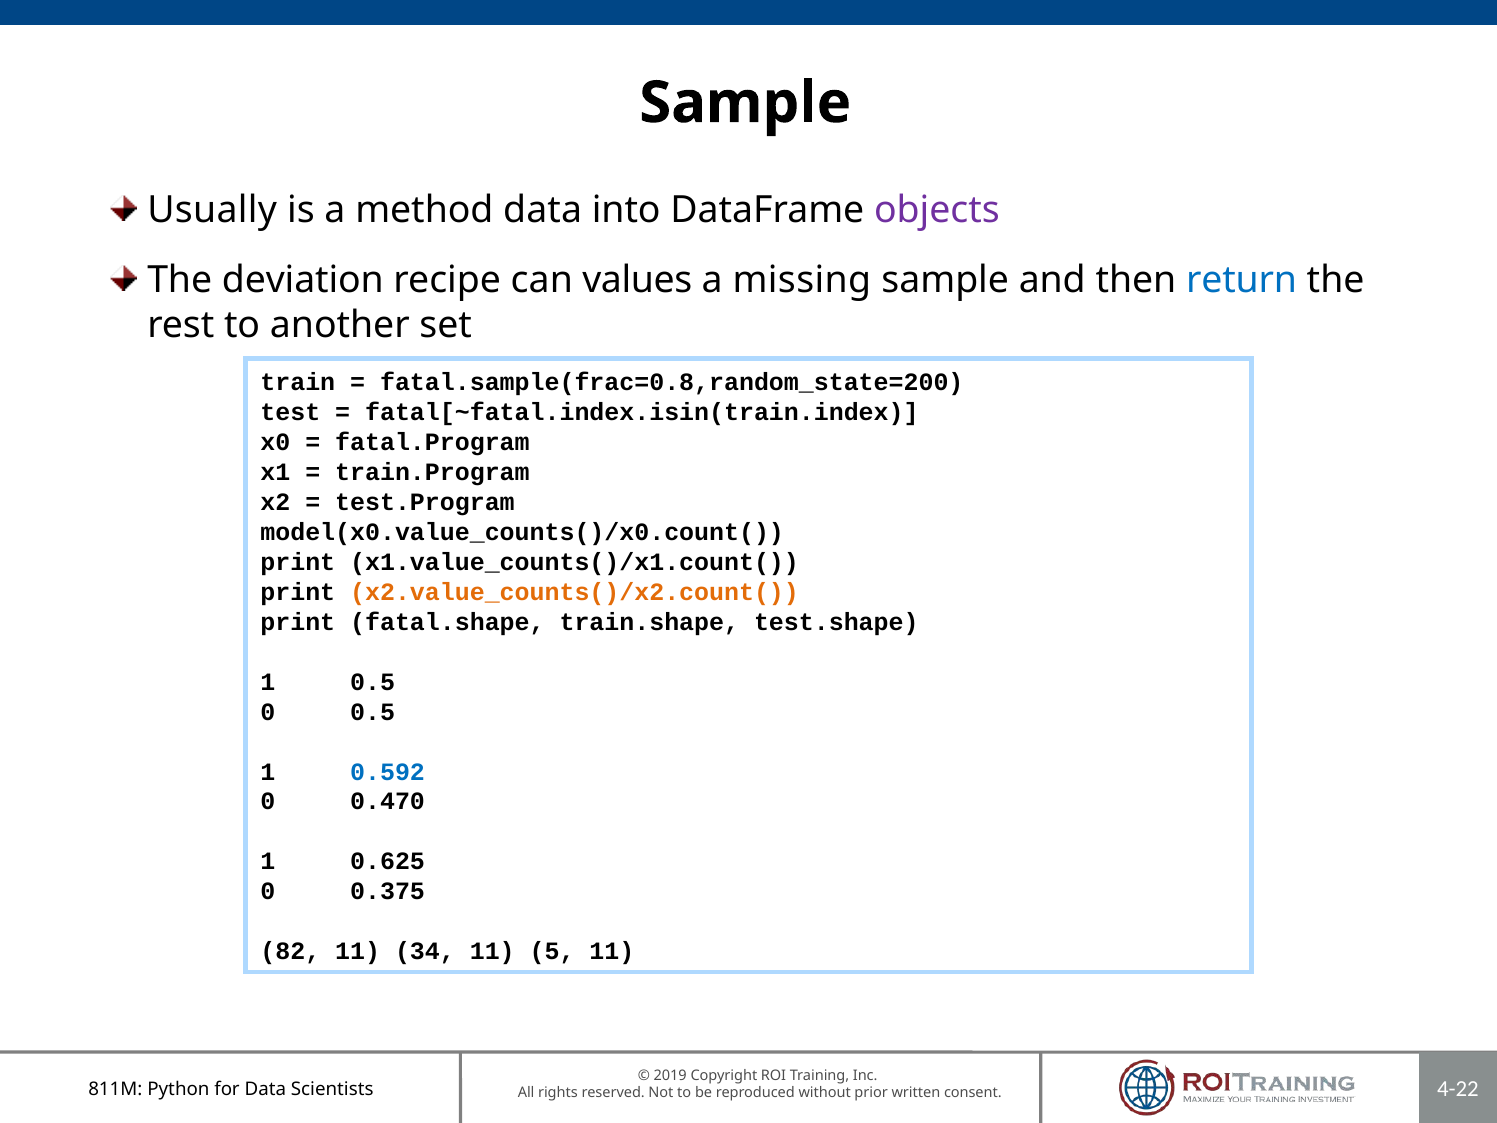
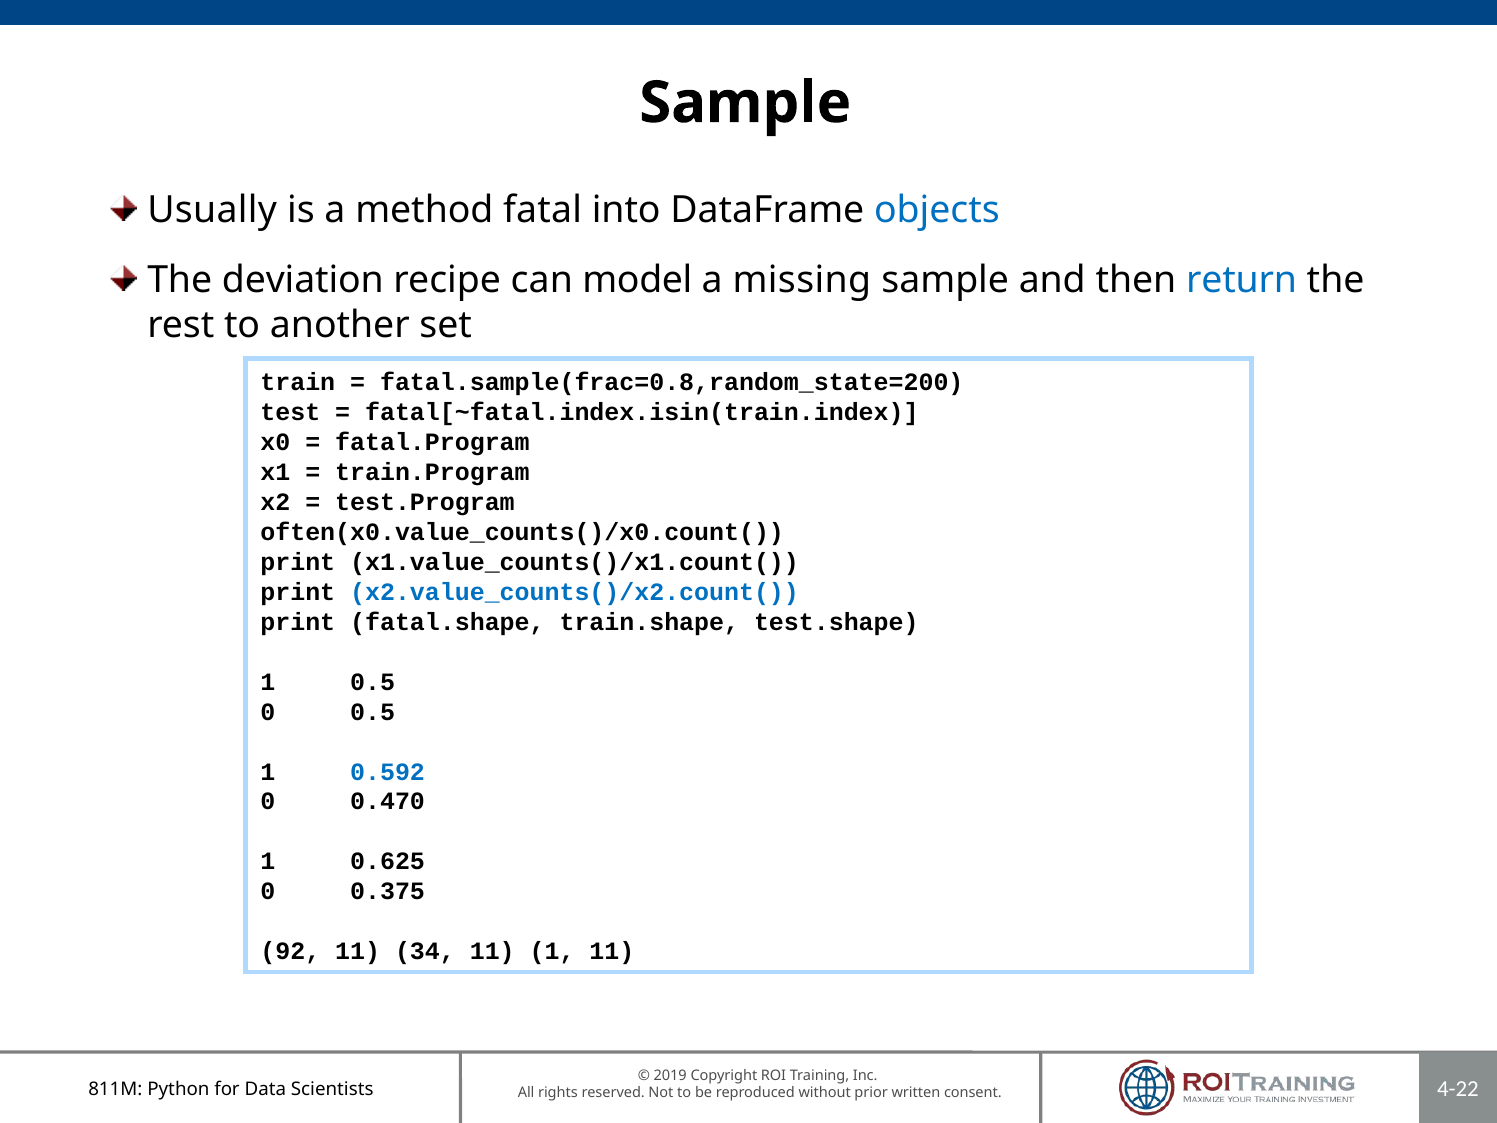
method data: data -> fatal
objects colour: purple -> blue
values: values -> model
model(x0.value_counts()/x0.count(: model(x0.value_counts()/x0.count( -> often(x0.value_counts()/x0.count(
x2.value_counts()/x2.count( colour: orange -> blue
82: 82 -> 92
11 5: 5 -> 1
